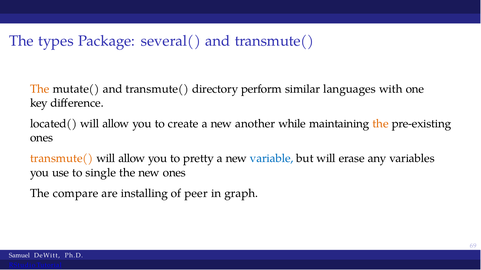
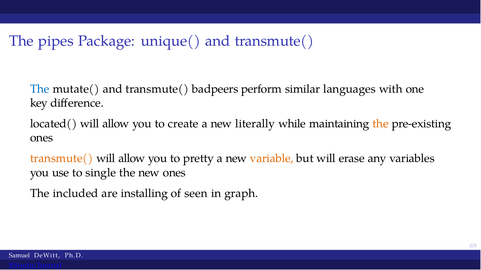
types: types -> pipes
several(: several( -> unique(
The at (40, 89) colour: orange -> blue
directory: directory -> badpeers
another: another -> literally
variable colour: blue -> orange
compare: compare -> included
peer: peer -> seen
